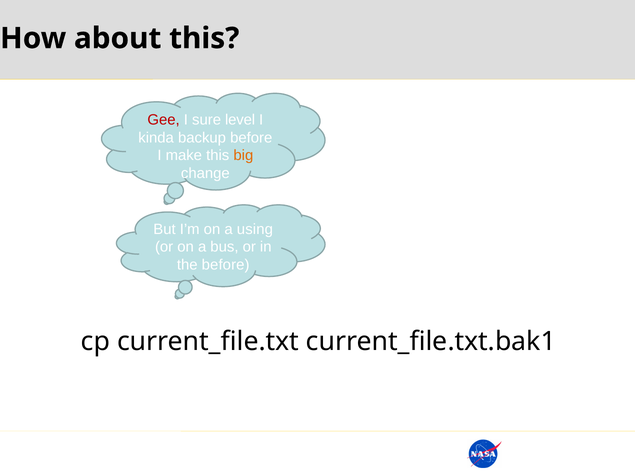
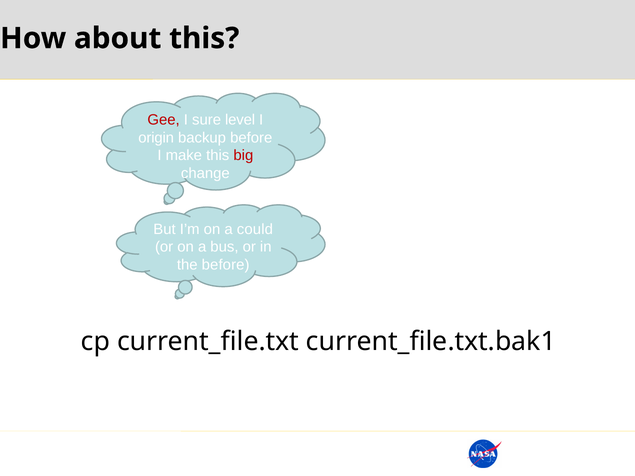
kinda: kinda -> origin
big colour: orange -> red
using: using -> could
